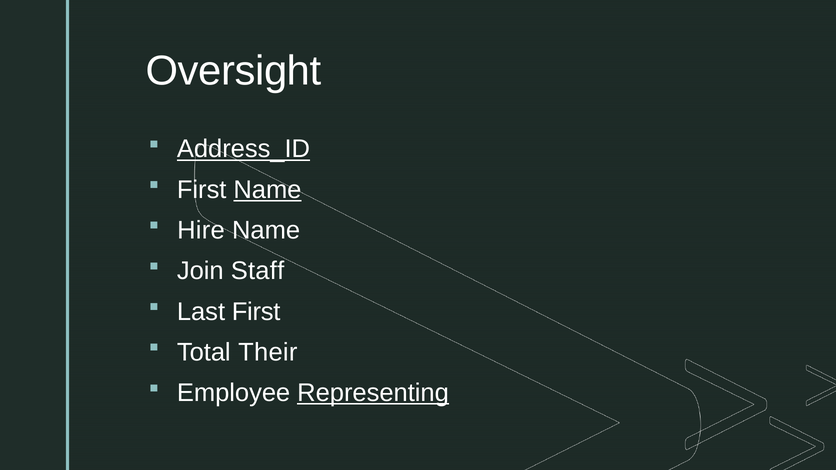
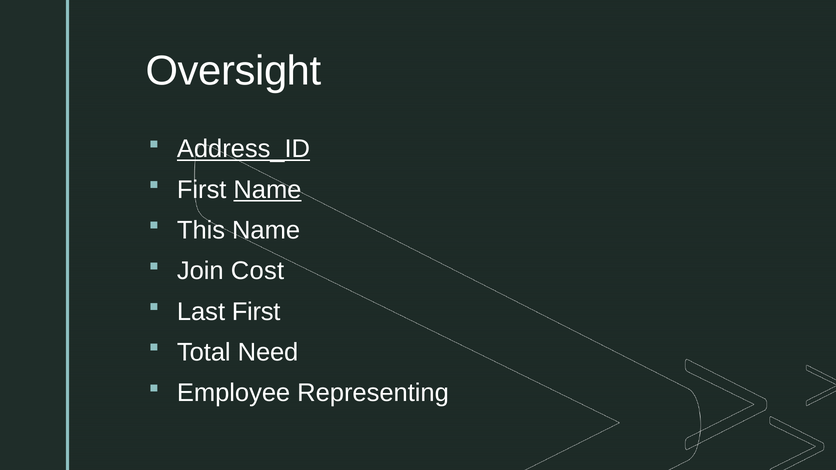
Hire: Hire -> This
Staff: Staff -> Cost
Their: Their -> Need
Representing underline: present -> none
